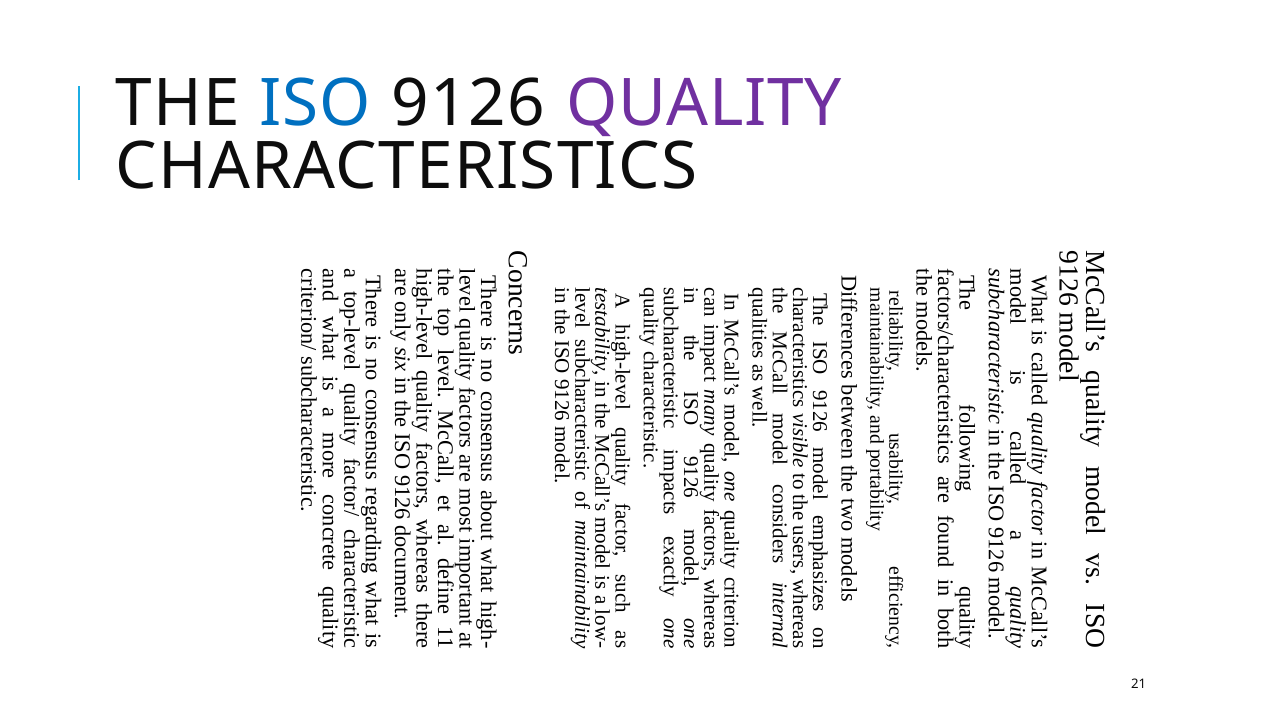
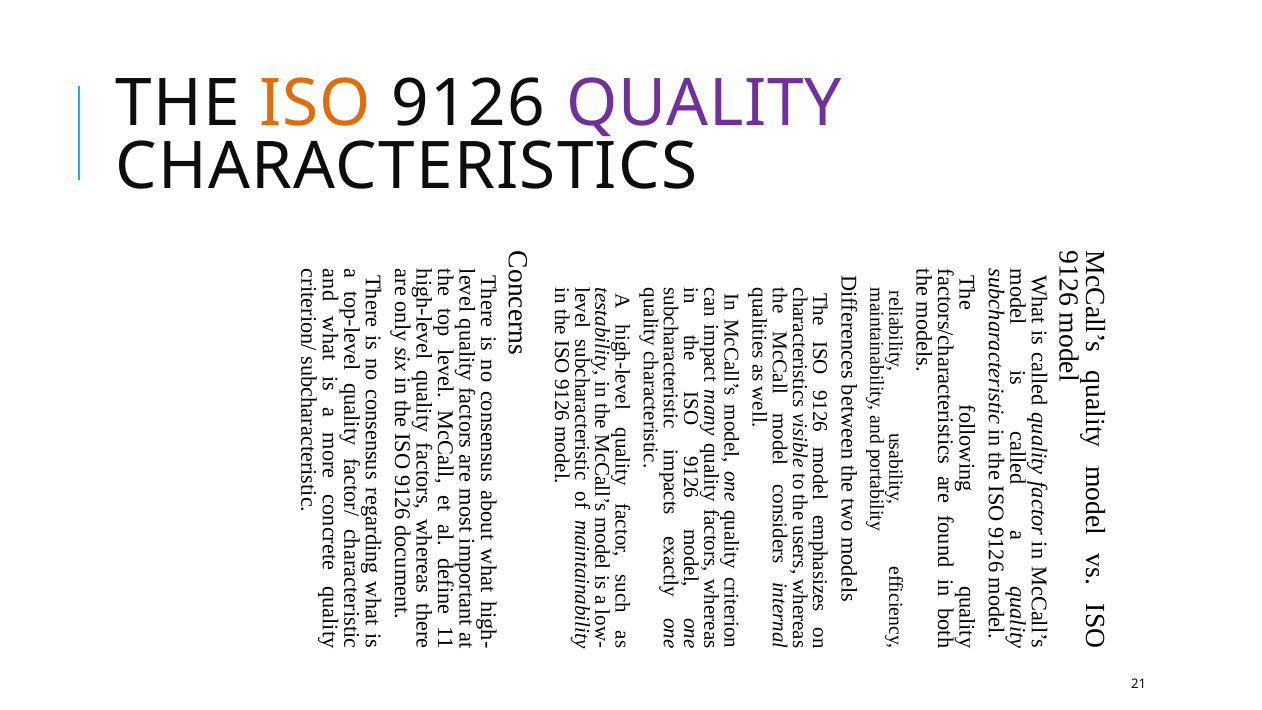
ISO colour: blue -> orange
